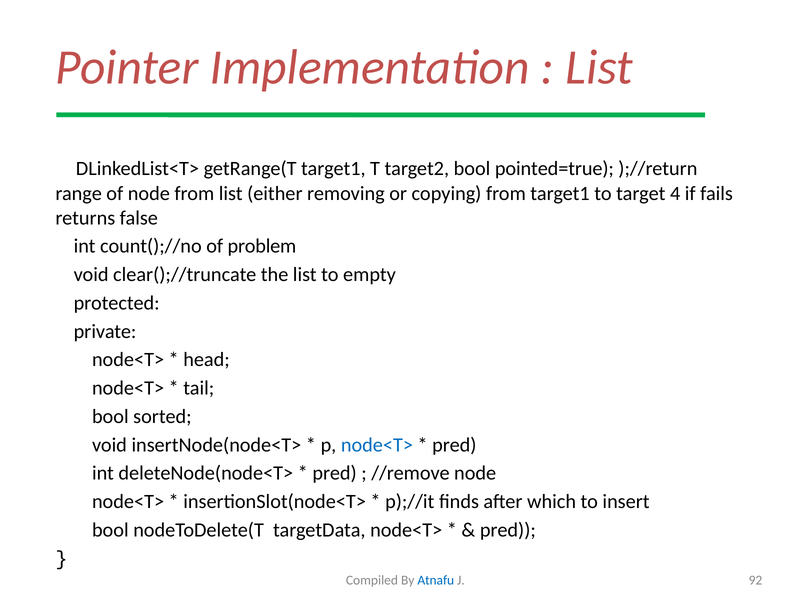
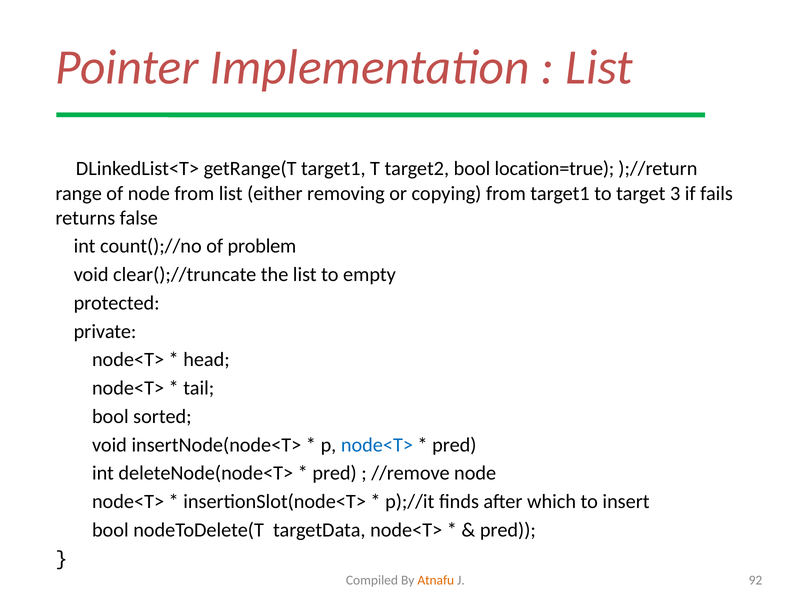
pointed=true: pointed=true -> location=true
4: 4 -> 3
Atnafu colour: blue -> orange
